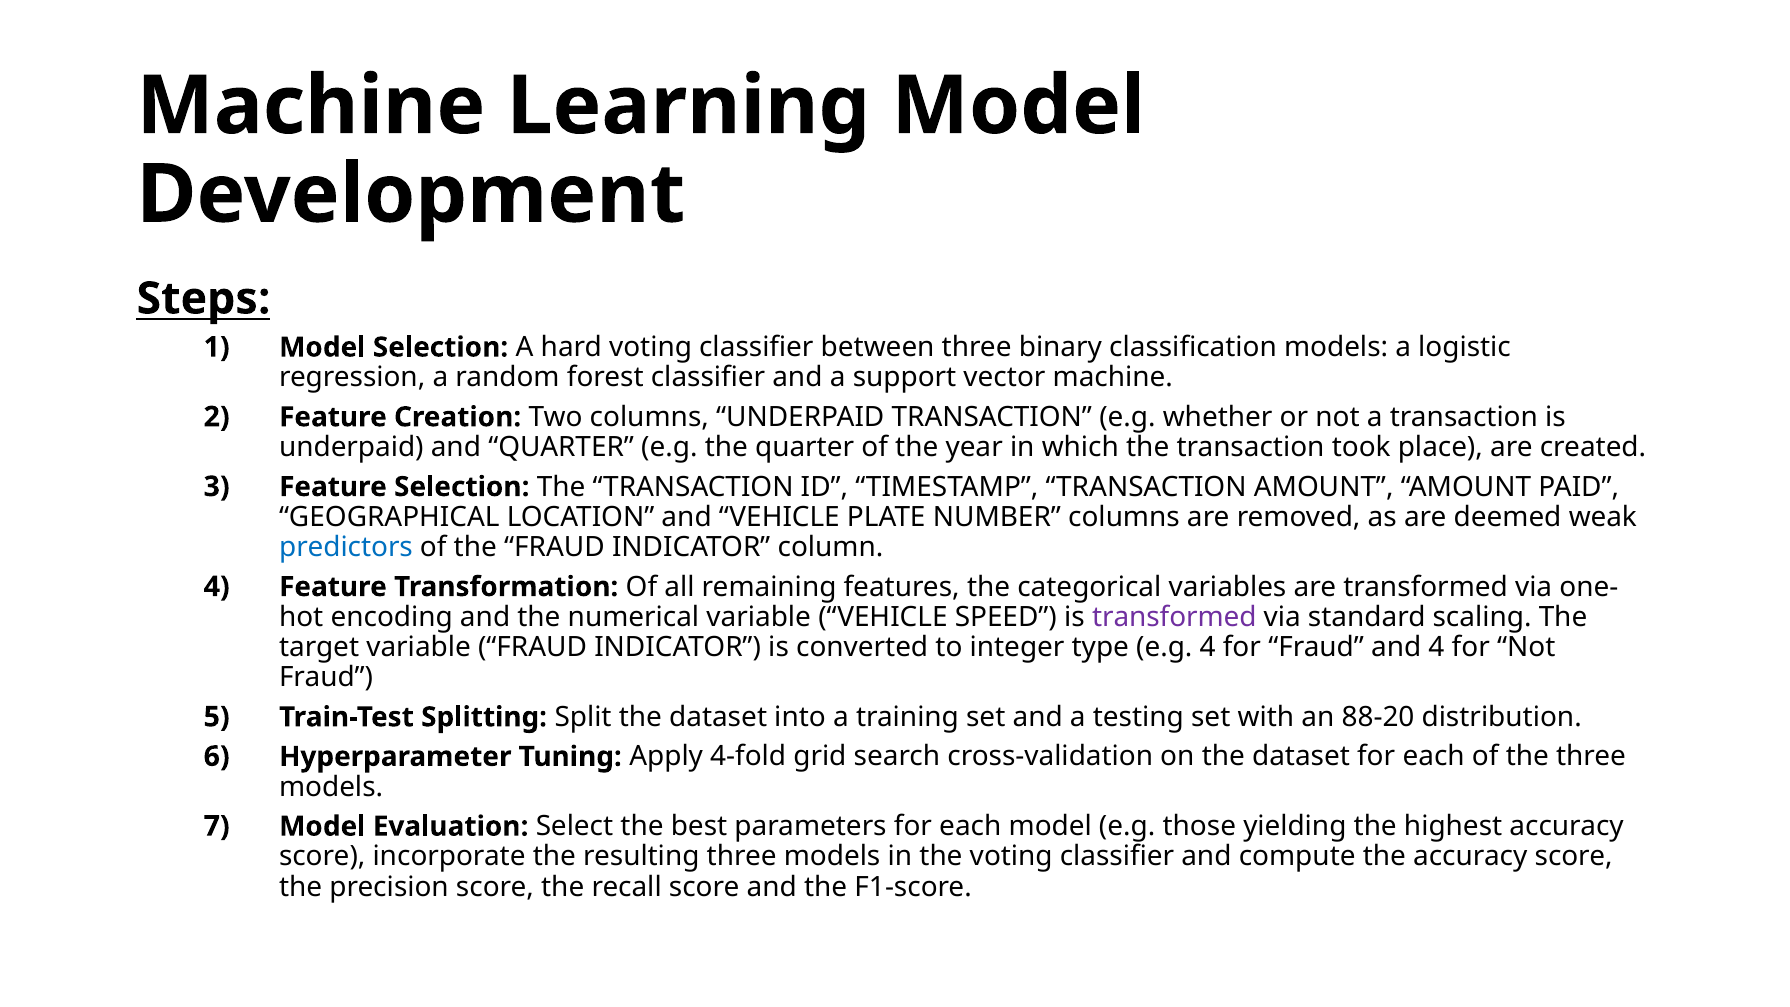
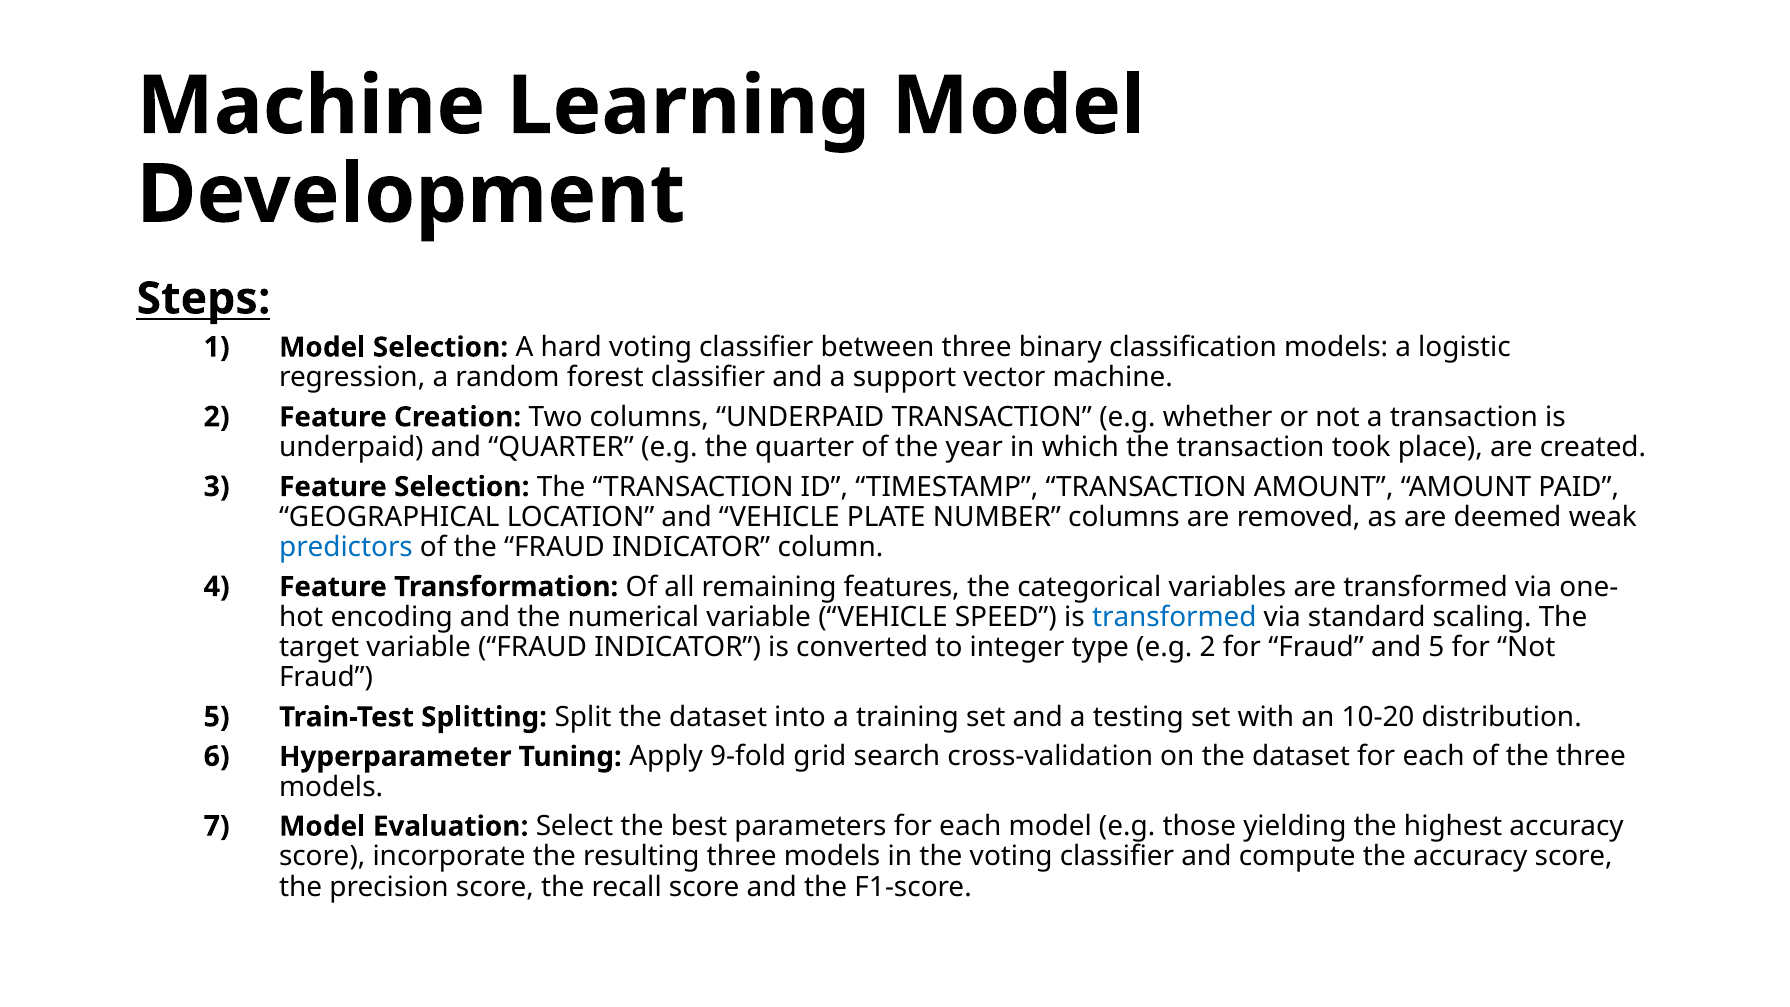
transformed at (1174, 617) colour: purple -> blue
e.g 4: 4 -> 2
and 4: 4 -> 5
88-20: 88-20 -> 10-20
4-fold: 4-fold -> 9-fold
